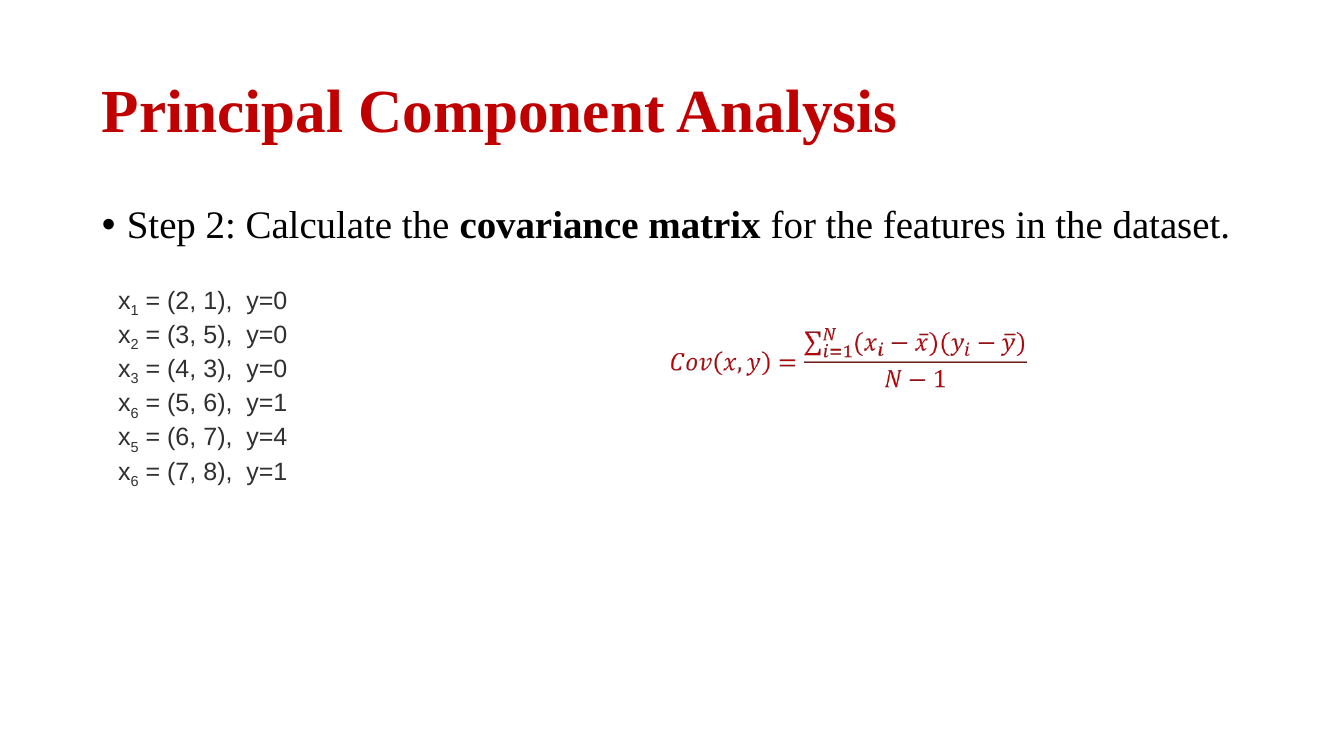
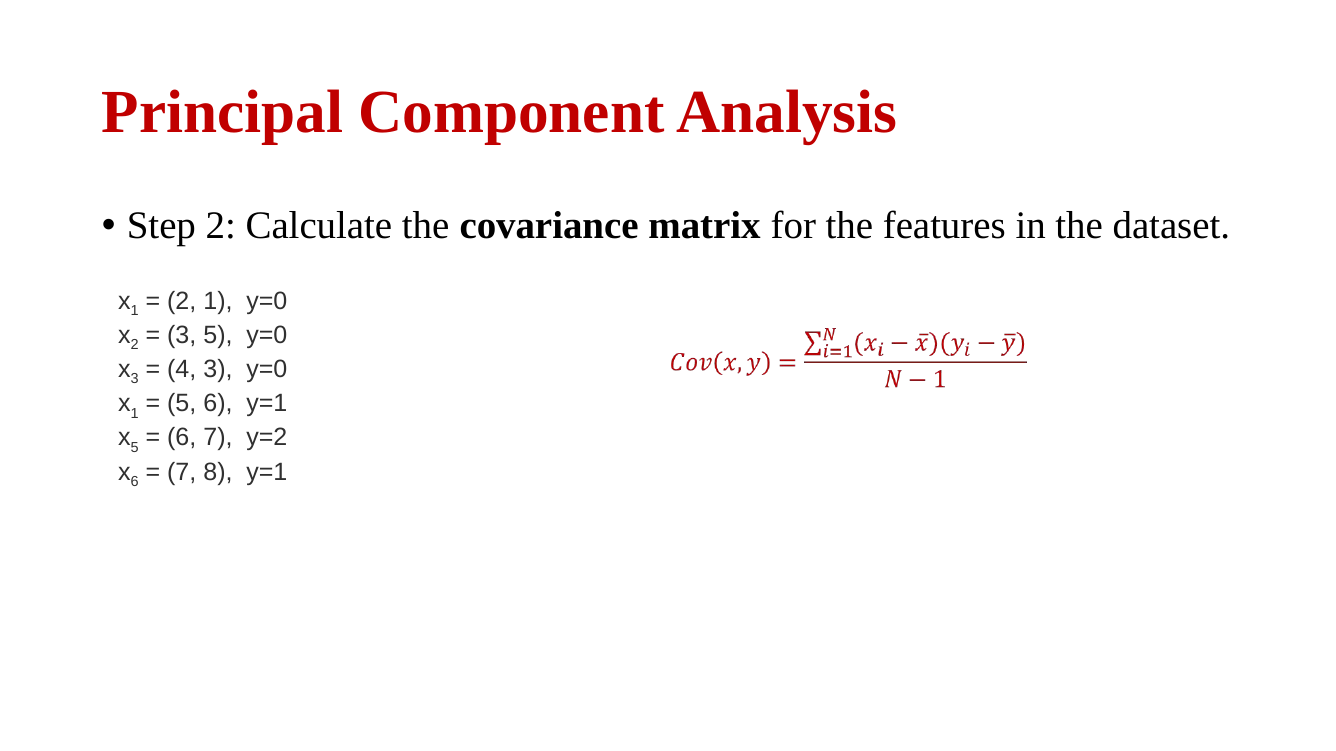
6 at (135, 414): 6 -> 1
y=4: y=4 -> y=2
